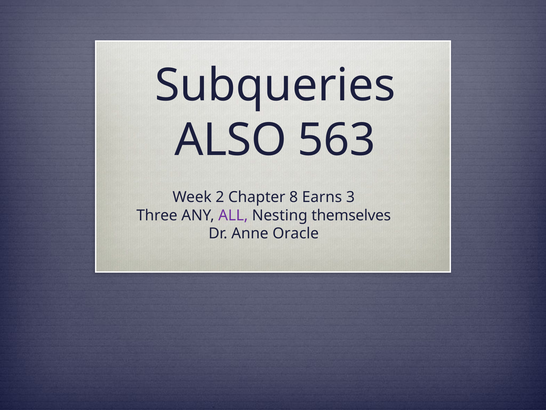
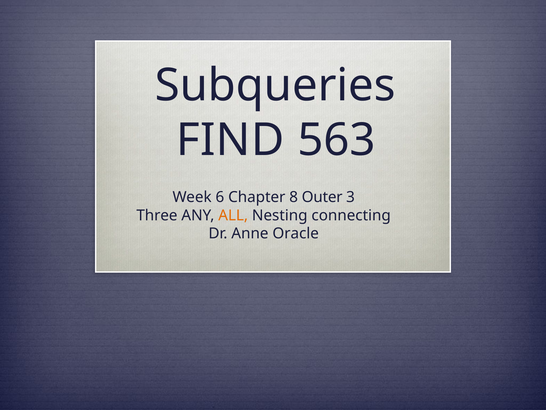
ALSO: ALSO -> FIND
2: 2 -> 6
Earns: Earns -> Outer
ALL colour: purple -> orange
themselves: themselves -> connecting
